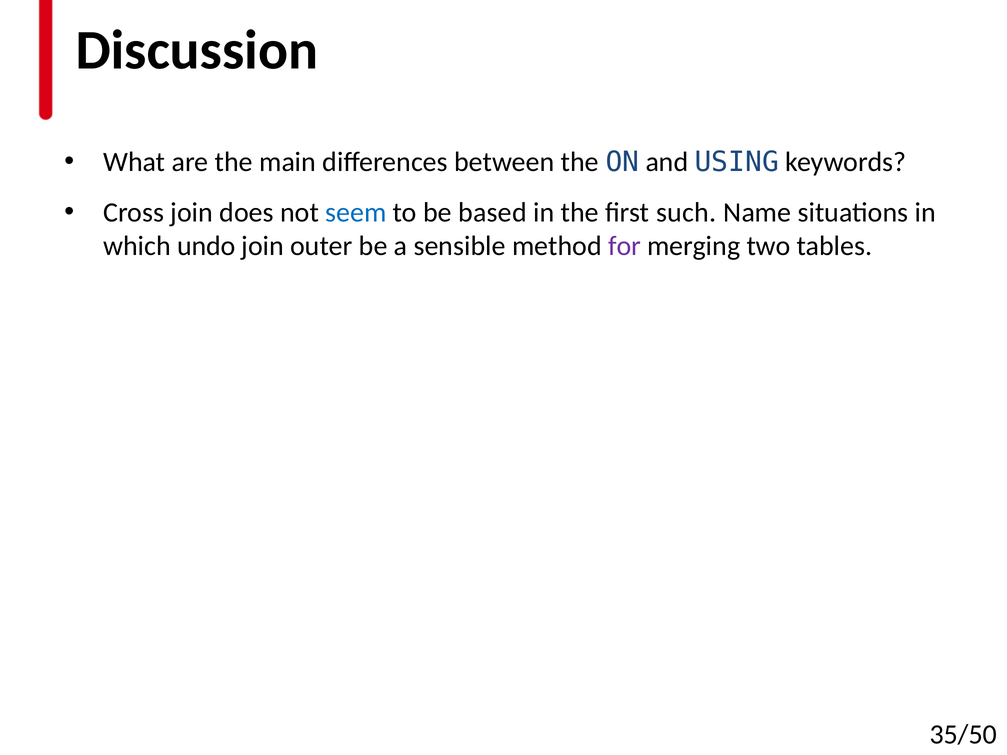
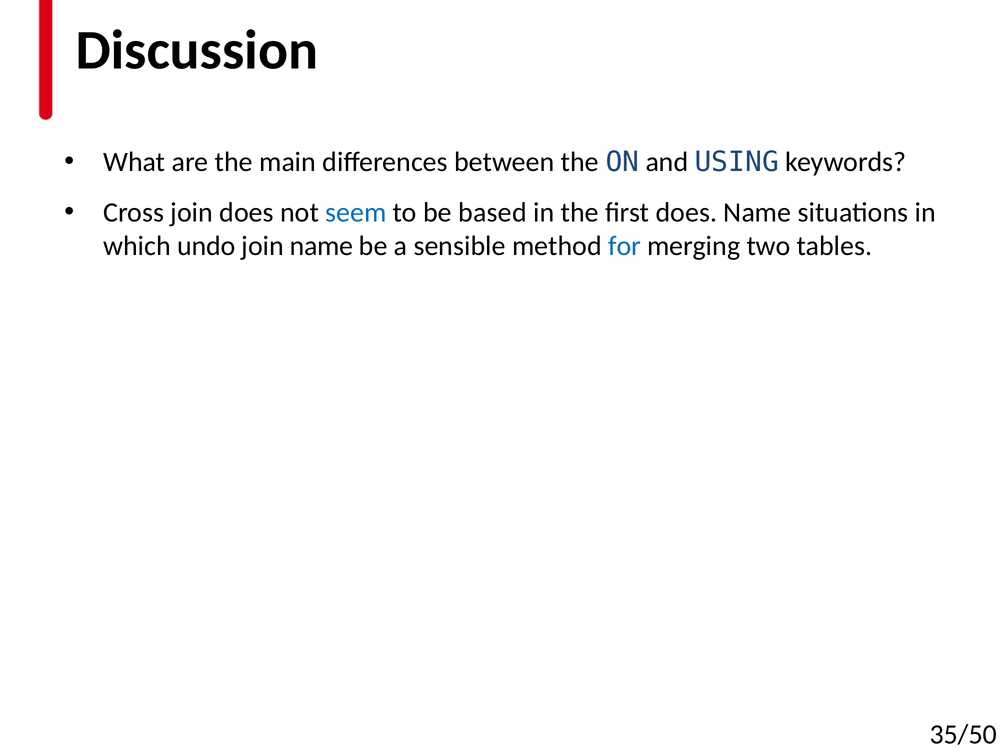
first such: such -> does
join outer: outer -> name
for colour: purple -> blue
